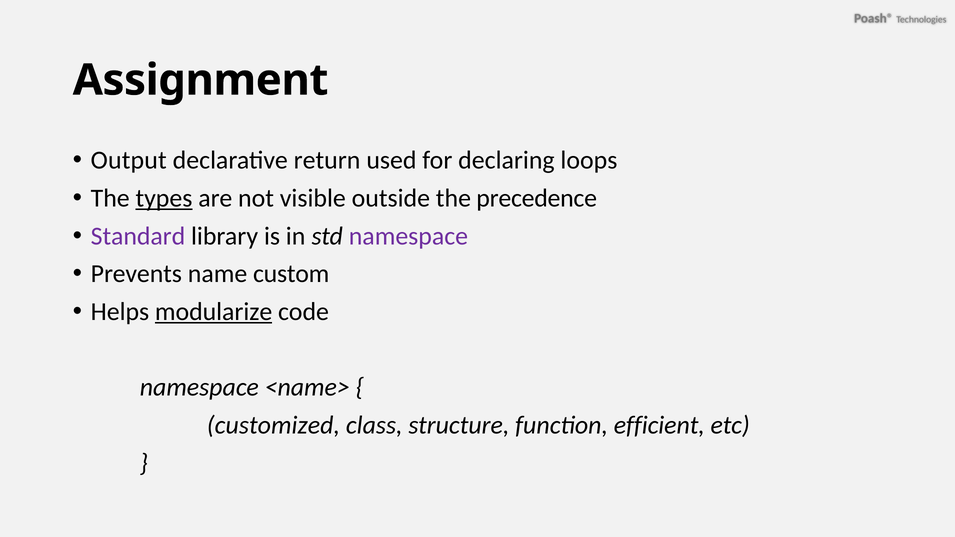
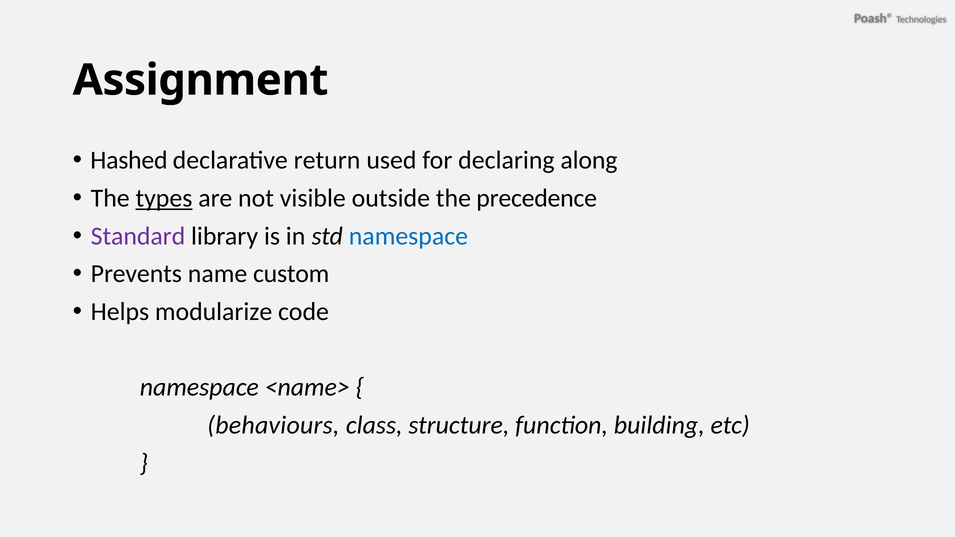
Output: Output -> Hashed
loops: loops -> along
namespace at (408, 236) colour: purple -> blue
modularize underline: present -> none
customized: customized -> behaviours
efficient: efficient -> building
